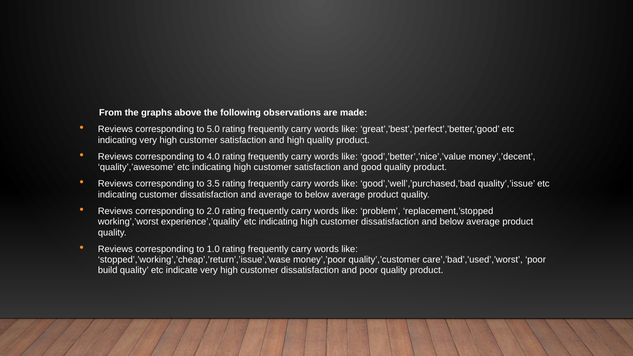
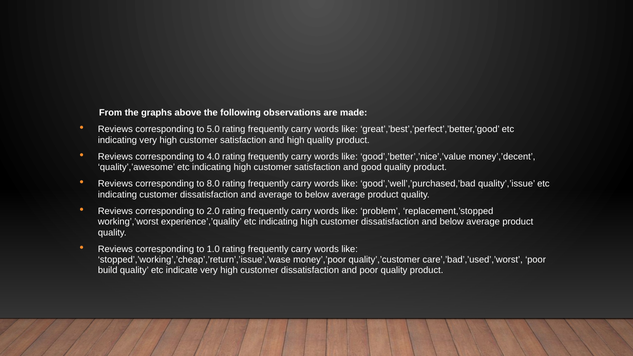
3.5: 3.5 -> 8.0
